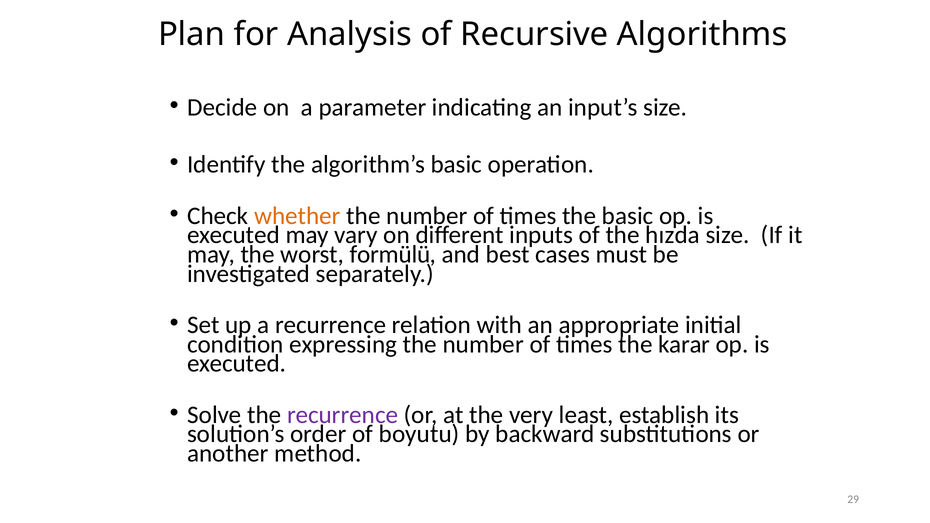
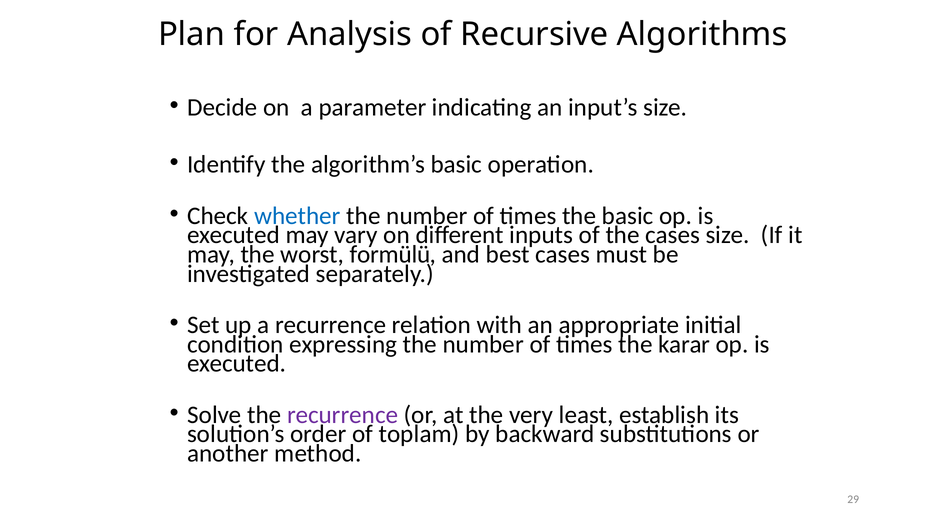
whether colour: orange -> blue
the hızda: hızda -> cases
boyutu: boyutu -> toplam
